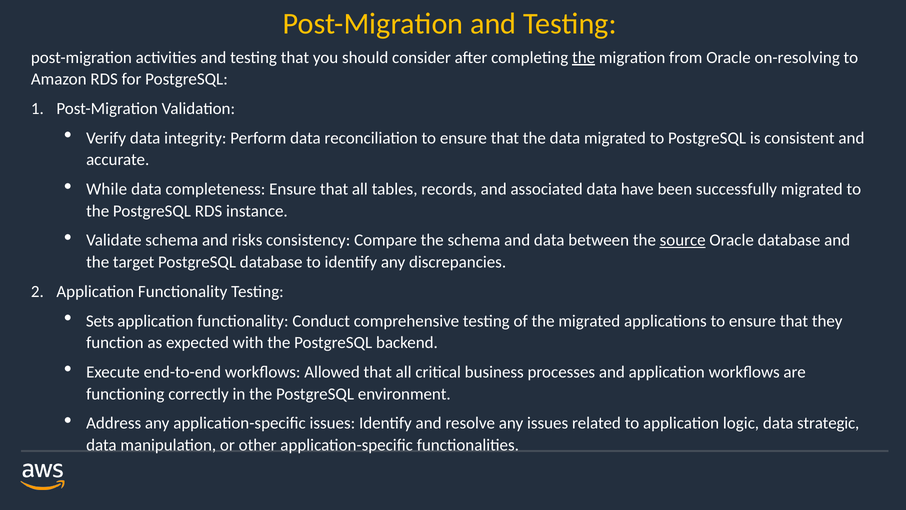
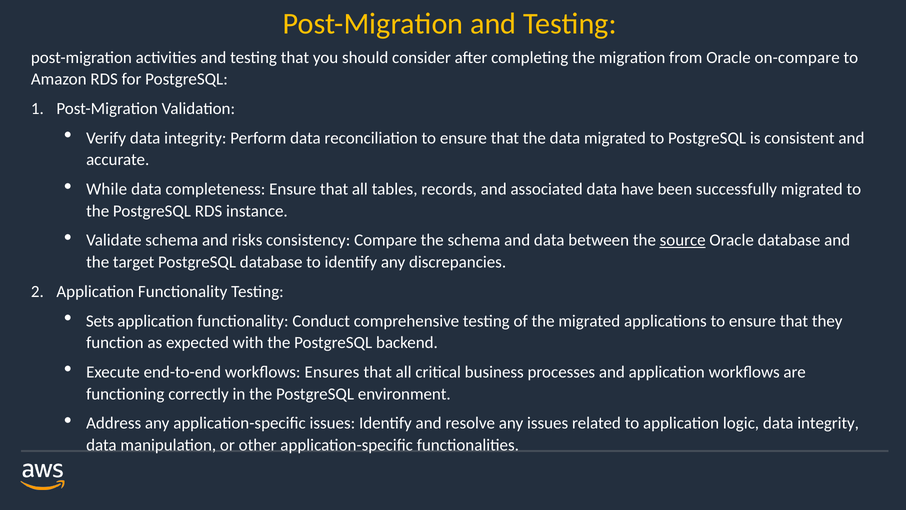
the at (584, 57) underline: present -> none
on-resolving: on-resolving -> on-compare
Allowed: Allowed -> Ensures
logic data strategic: strategic -> integrity
